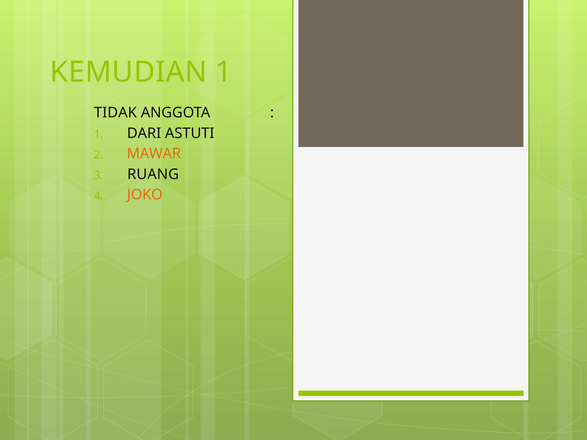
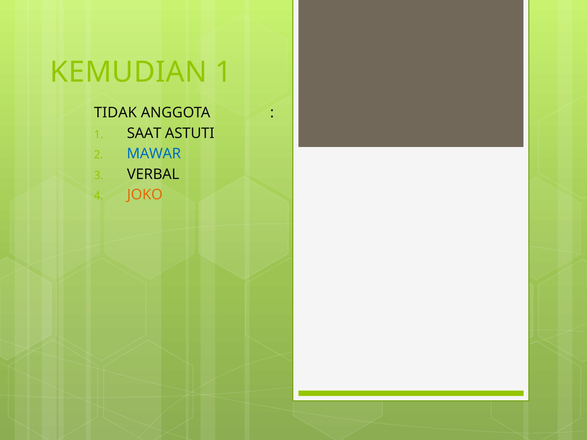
DARI: DARI -> SAAT
MAWAR colour: orange -> blue
RUANG: RUANG -> VERBAL
